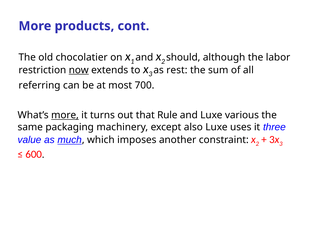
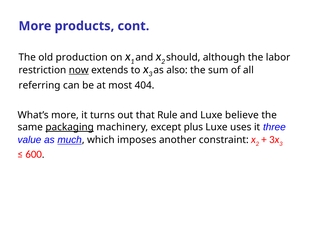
chocolatier: chocolatier -> production
rest: rest -> also
700: 700 -> 404
more at (65, 115) underline: present -> none
various: various -> believe
packaging underline: none -> present
also: also -> plus
